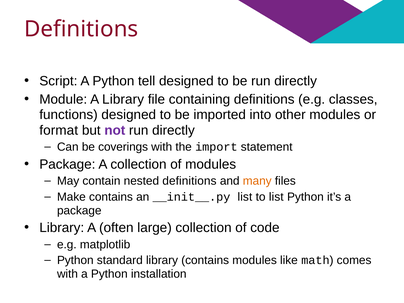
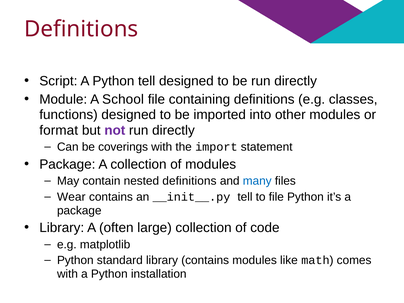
A Library: Library -> School
many colour: orange -> blue
Make: Make -> Wear
__init__.py list: list -> tell
to list: list -> file
